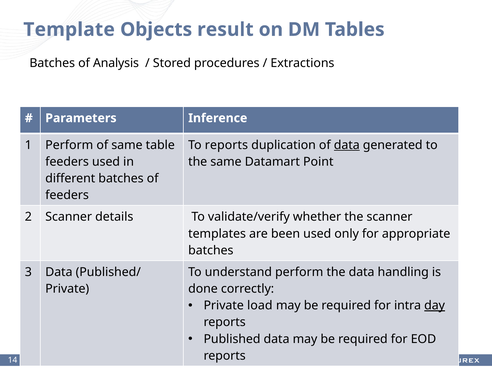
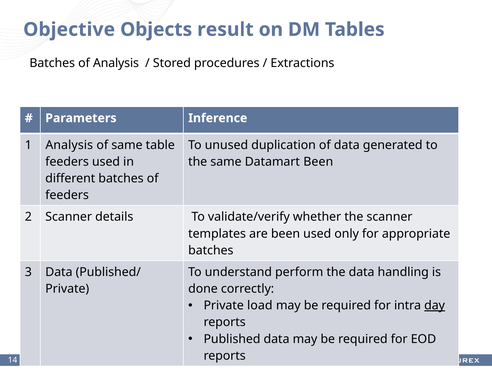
Template: Template -> Objective
1 Perform: Perform -> Analysis
To reports: reports -> unused
data at (347, 145) underline: present -> none
Datamart Point: Point -> Been
